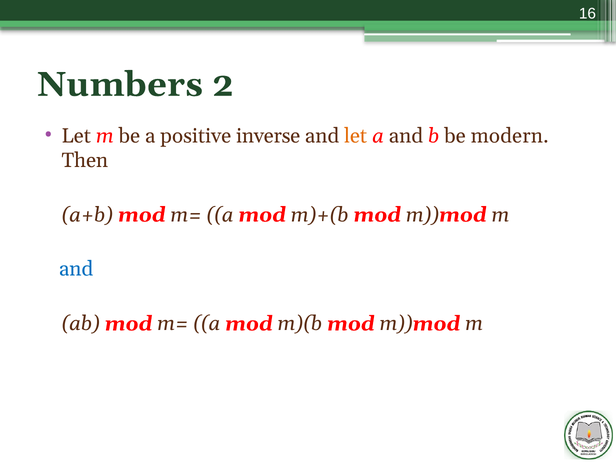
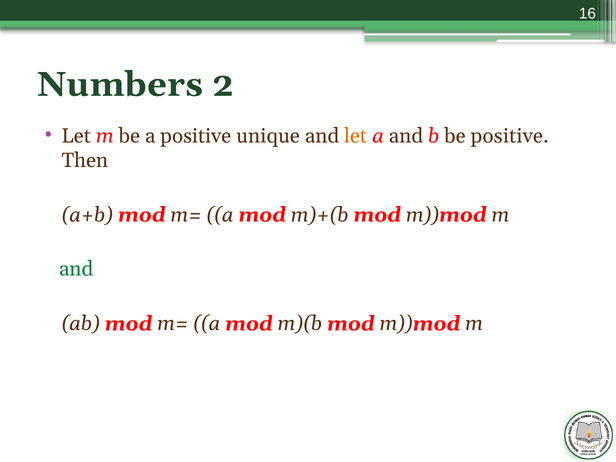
inverse: inverse -> unique
be modern: modern -> positive
and at (76, 269) colour: blue -> green
